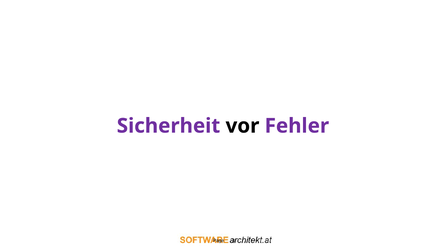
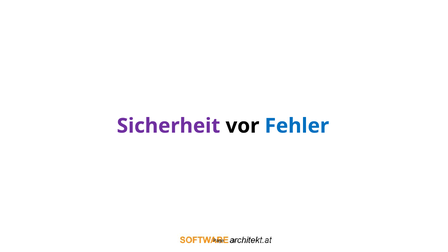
Fehler colour: purple -> blue
